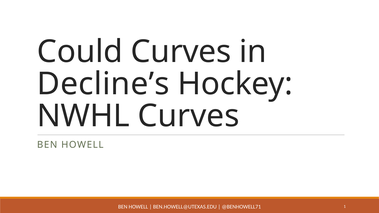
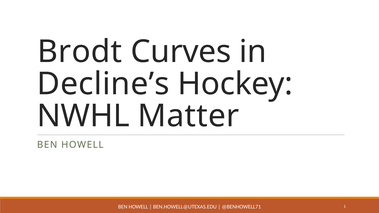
Could: Could -> Brodt
NWHL Curves: Curves -> Matter
